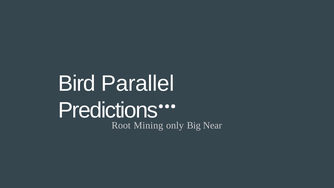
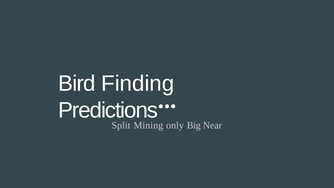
Parallel: Parallel -> Finding
Root: Root -> Split
